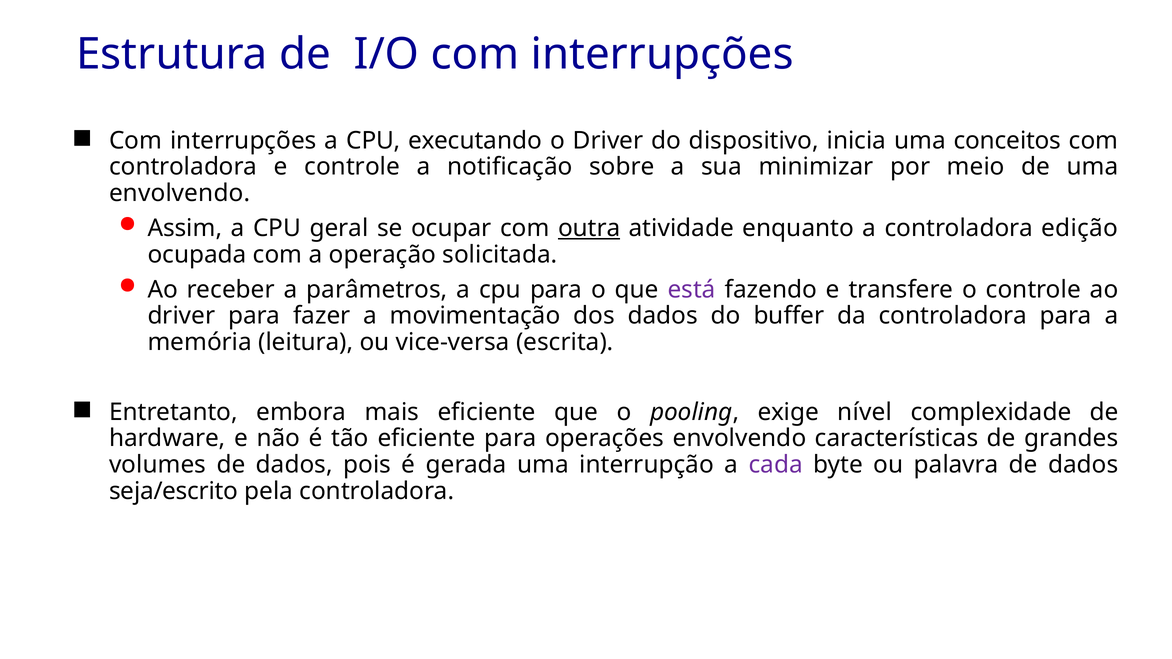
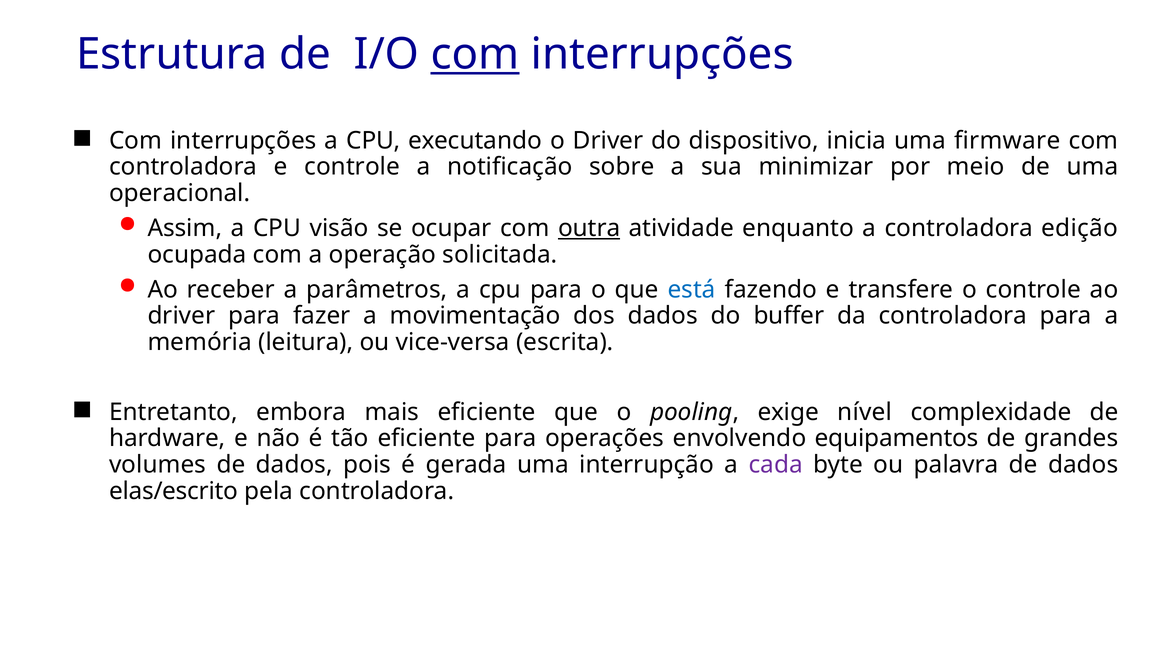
com at (475, 54) underline: none -> present
conceitos: conceitos -> firmware
envolvendo at (180, 193): envolvendo -> operacional
geral: geral -> visão
está colour: purple -> blue
características: características -> equipamentos
seja/escrito: seja/escrito -> elas/escrito
